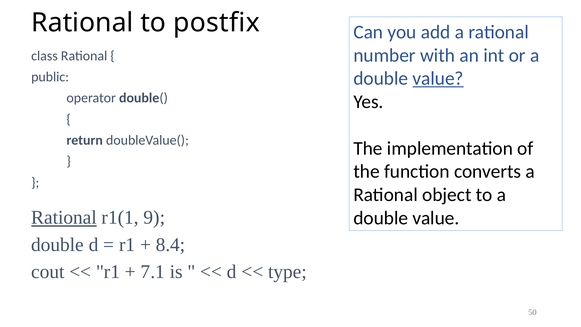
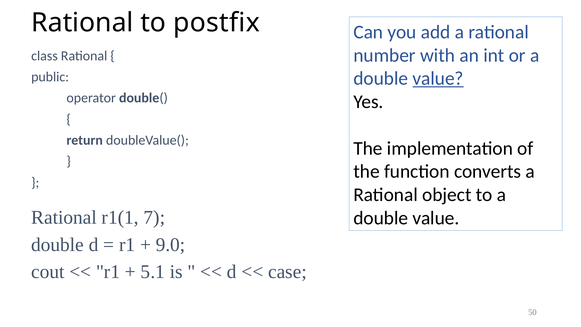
Rational at (64, 217) underline: present -> none
9: 9 -> 7
8.4: 8.4 -> 9.0
7.1: 7.1 -> 5.1
type: type -> case
